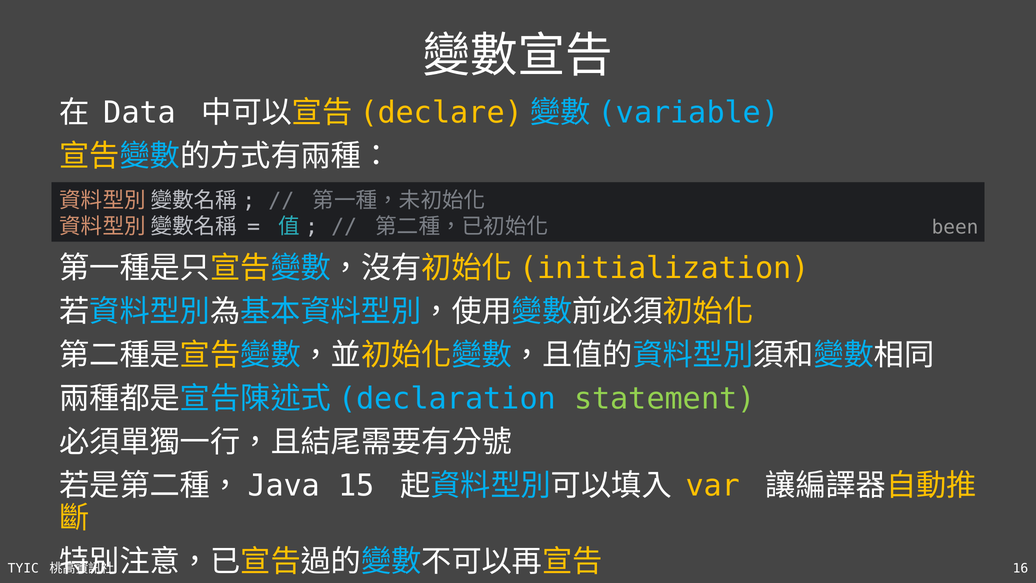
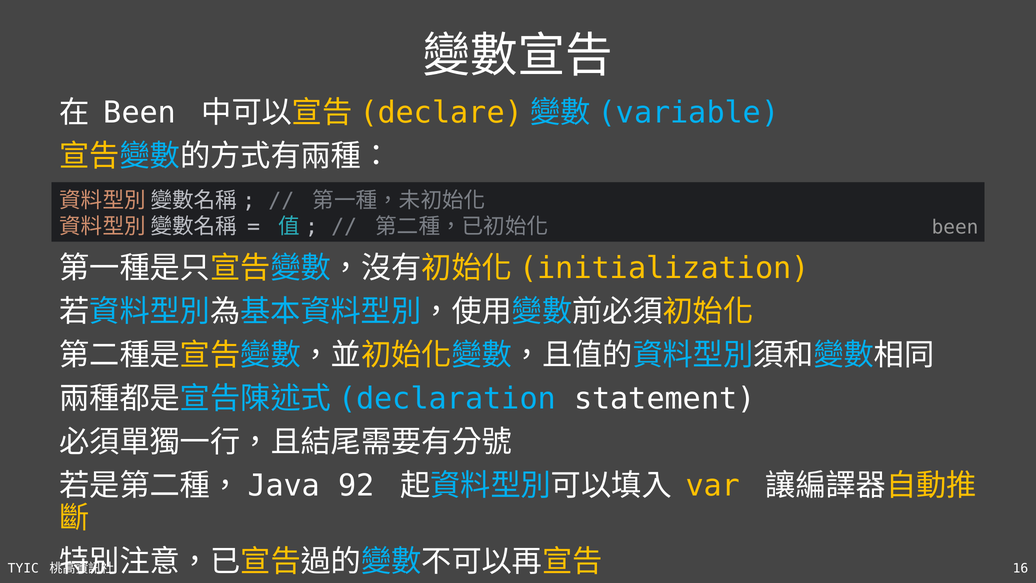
Data at (140, 113): Data -> Been
statement colour: light green -> white
15: 15 -> 92
